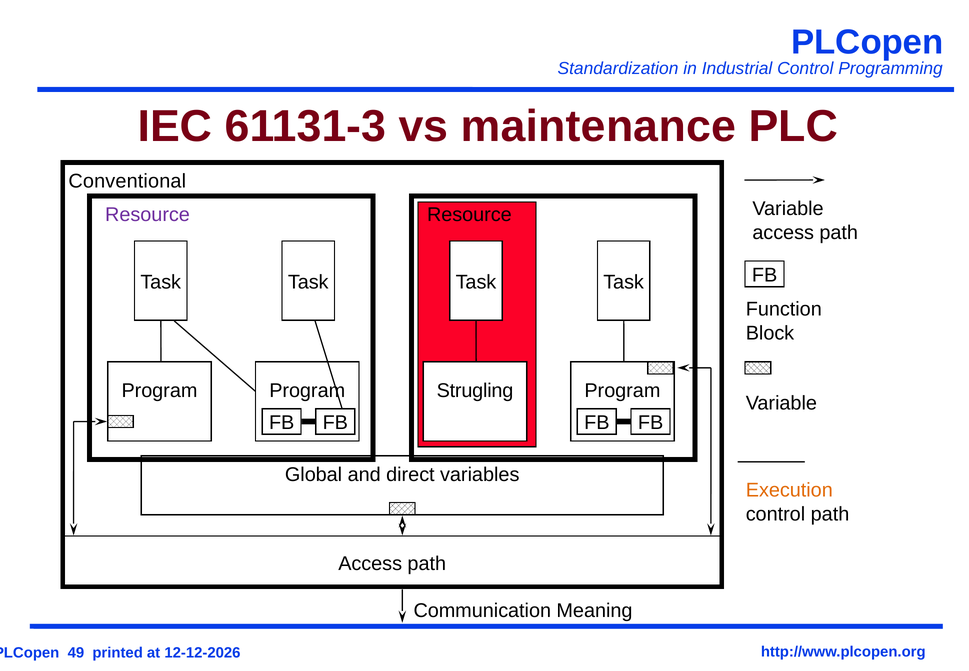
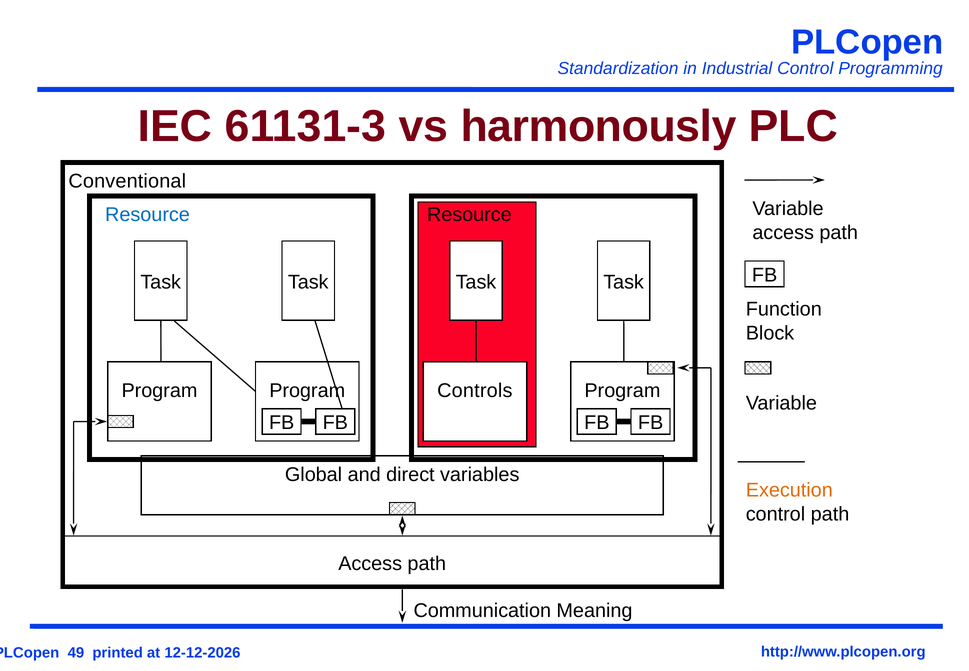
maintenance: maintenance -> harmonously
Resource at (148, 215) colour: purple -> blue
Strugling: Strugling -> Controls
